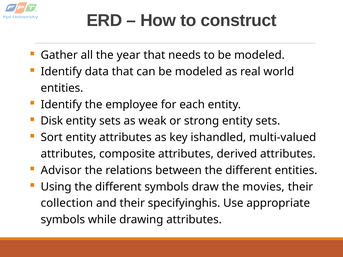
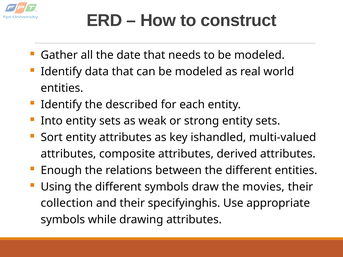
year: year -> date
employee: employee -> described
Disk: Disk -> Into
Advisor: Advisor -> Enough
